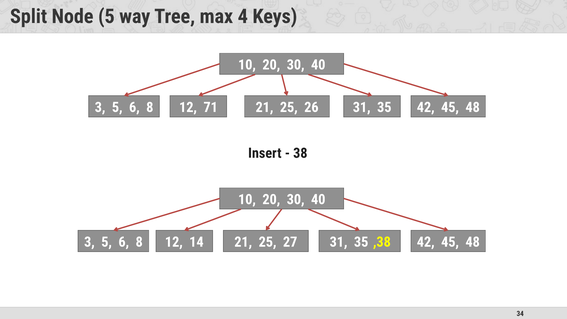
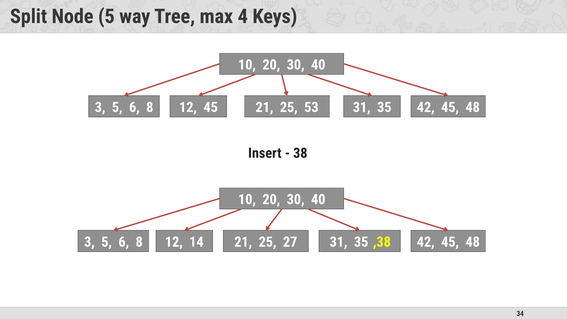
12 71: 71 -> 45
26: 26 -> 53
